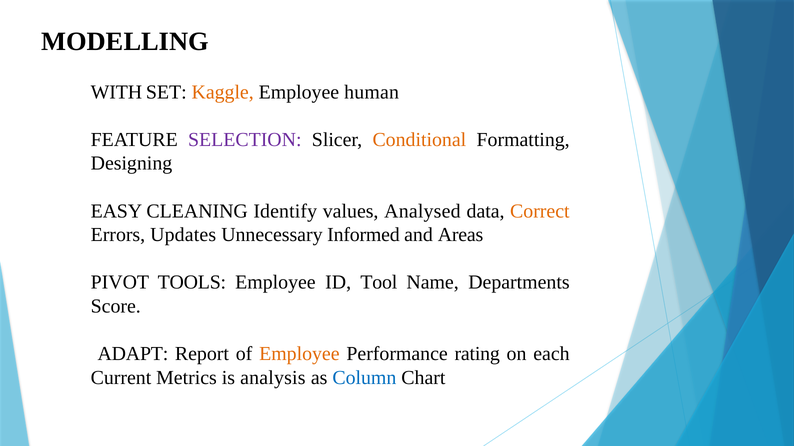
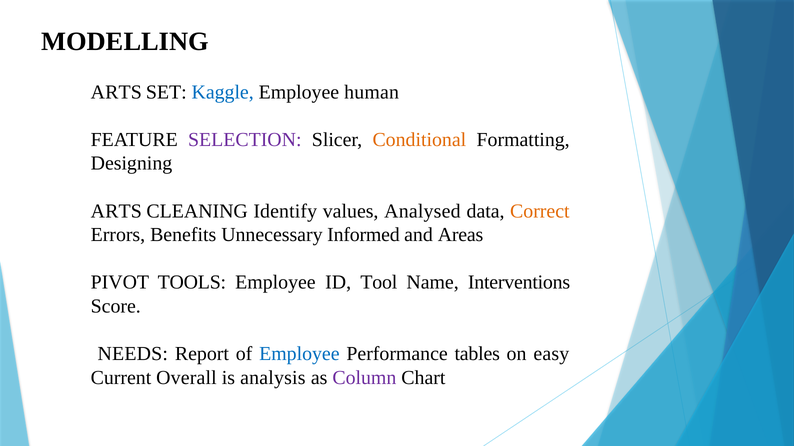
WITH at (116, 92): WITH -> ARTS
Kaggle colour: orange -> blue
EASY at (116, 211): EASY -> ARTS
Updates: Updates -> Benefits
Departments: Departments -> Interventions
ADAPT: ADAPT -> NEEDS
Employee at (299, 354) colour: orange -> blue
rating: rating -> tables
each: each -> easy
Metrics: Metrics -> Overall
Column colour: blue -> purple
